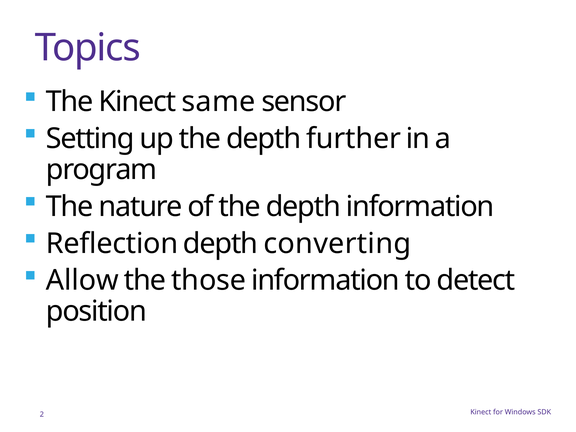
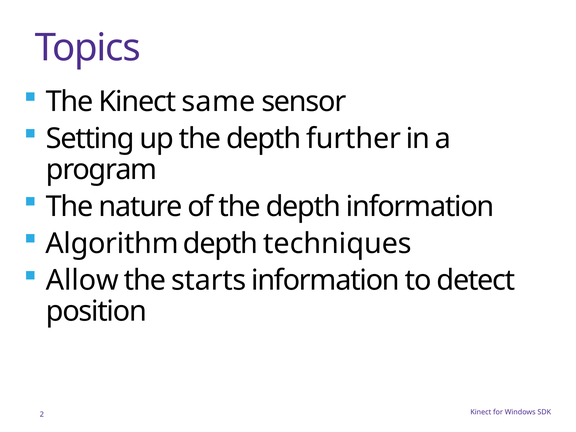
Reflection: Reflection -> Algorithm
converting: converting -> techniques
those: those -> starts
